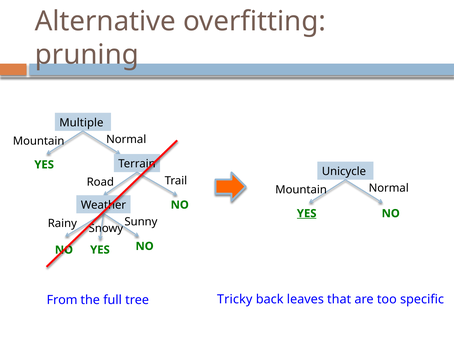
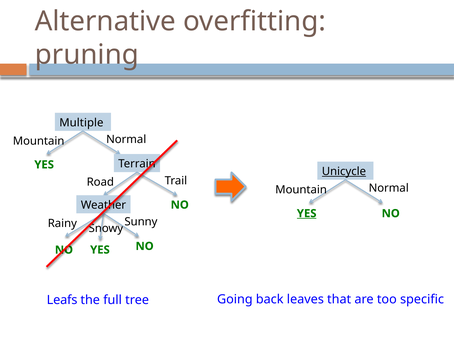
Unicycle underline: none -> present
Tricky: Tricky -> Going
From: From -> Leafs
